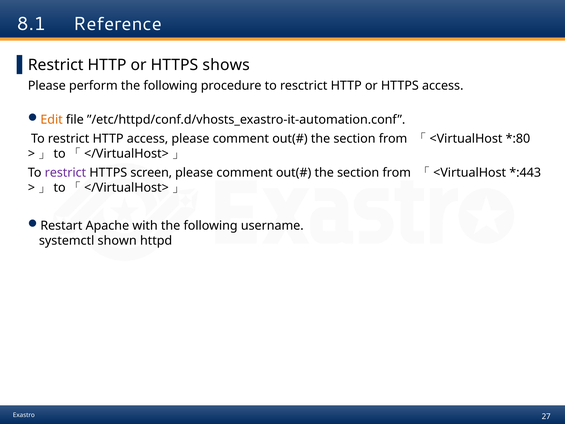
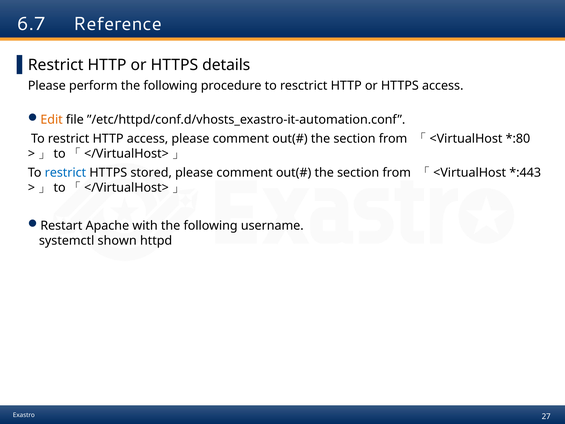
8.1: 8.1 -> 6.7
shows: shows -> details
restrict at (65, 173) colour: purple -> blue
screen: screen -> stored
